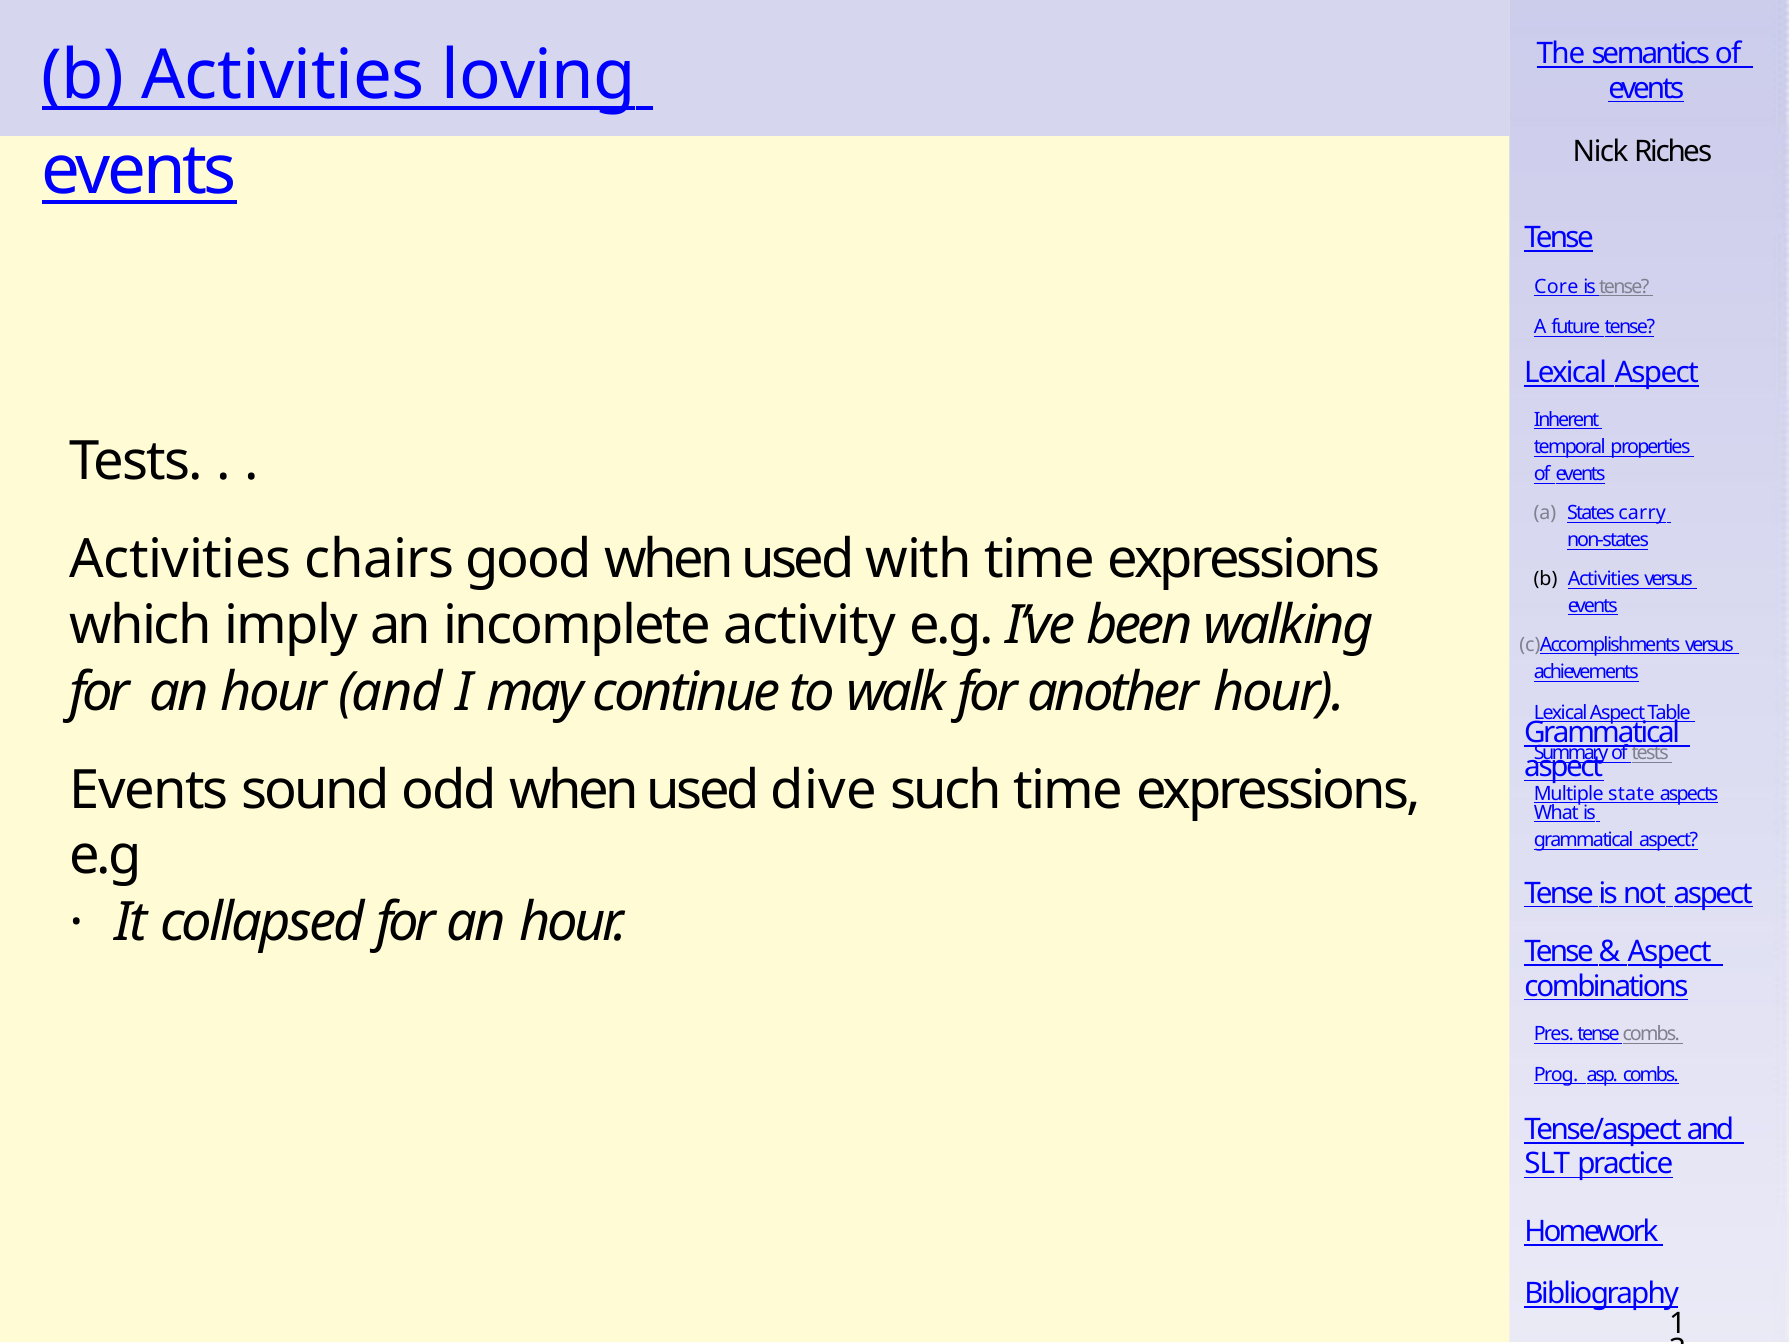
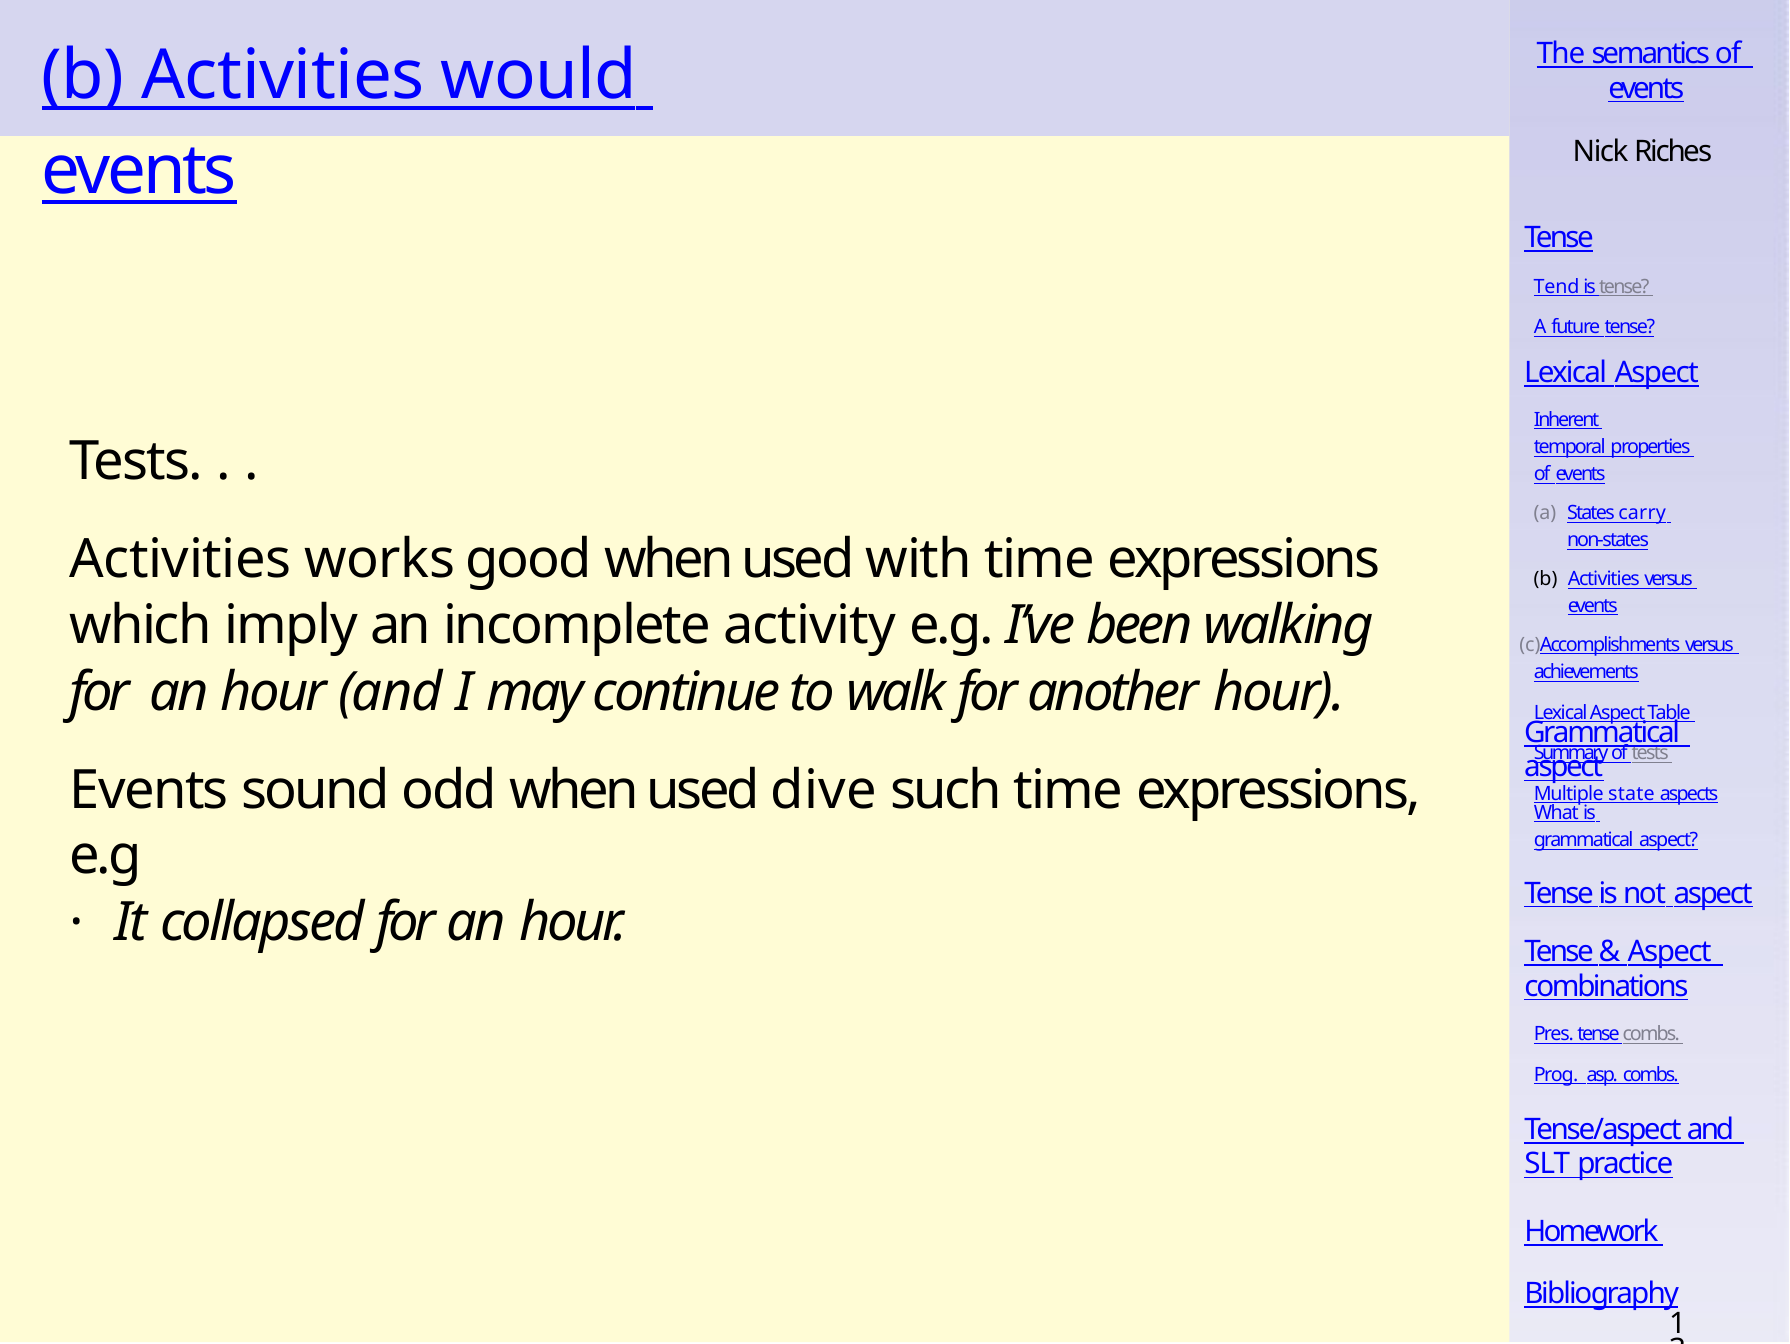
loving: loving -> would
Core: Core -> Tend
chairs: chairs -> works
